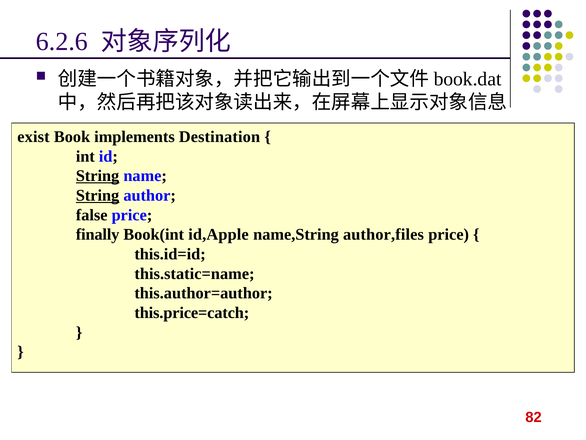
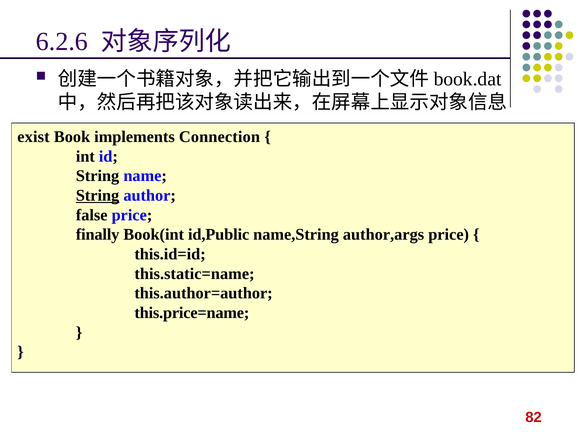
Destination: Destination -> Connection
String at (98, 176) underline: present -> none
id,Apple: id,Apple -> id,Public
author,files: author,files -> author,args
this.price=catch: this.price=catch -> this.price=name
